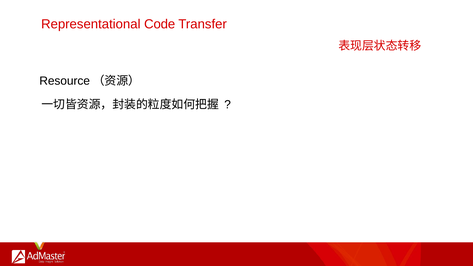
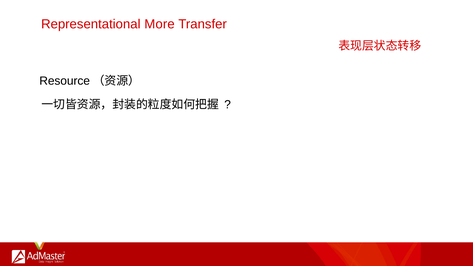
Code: Code -> More
